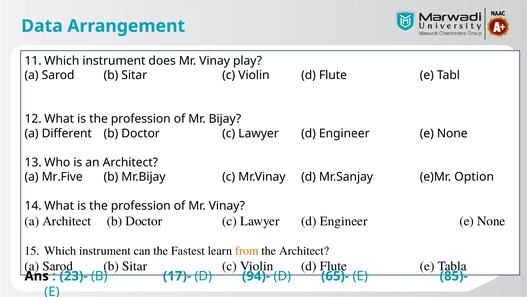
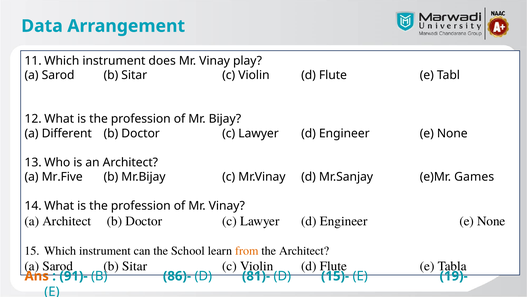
Option: Option -> Games
Fastest: Fastest -> School
Ans colour: black -> orange
23)-: 23)- -> 91)-
17)-: 17)- -> 86)-
94)-: 94)- -> 81)-
65)-: 65)- -> 15)-
85)-: 85)- -> 19)-
